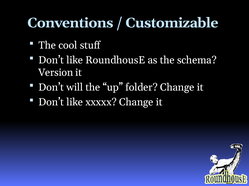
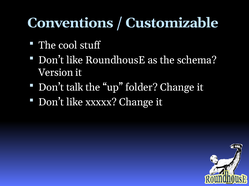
will: will -> talk
